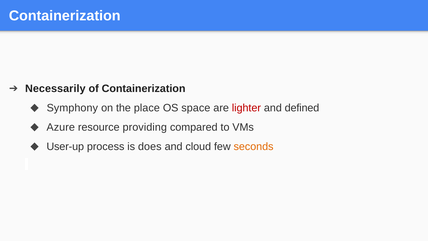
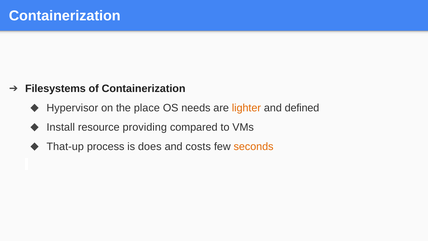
Necessarily: Necessarily -> Filesystems
Symphony: Symphony -> Hypervisor
space: space -> needs
lighter colour: red -> orange
Azure: Azure -> Install
User-up: User-up -> That-up
cloud: cloud -> costs
